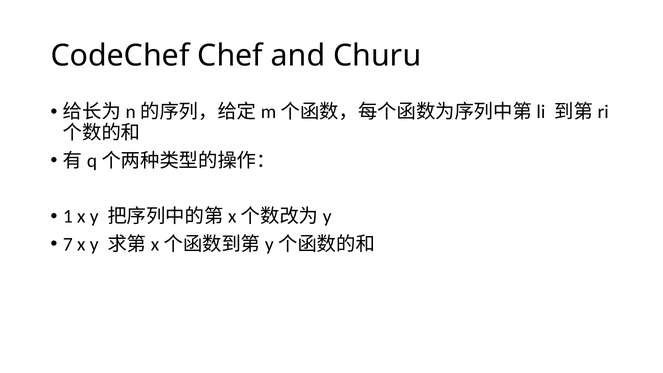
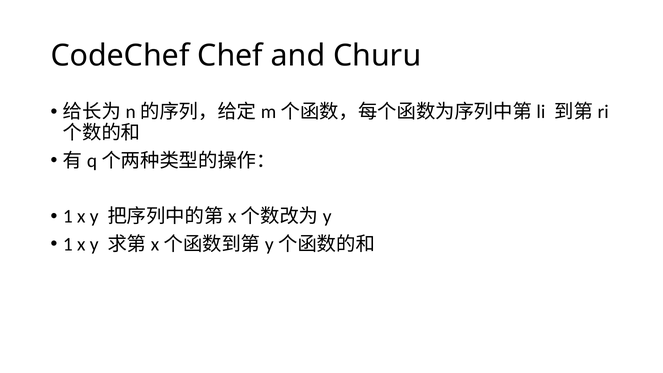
7 at (68, 244): 7 -> 1
